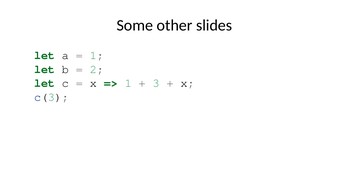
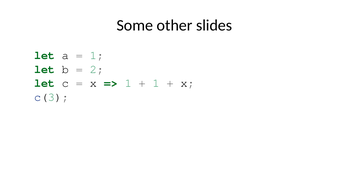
3 at (156, 83): 3 -> 1
